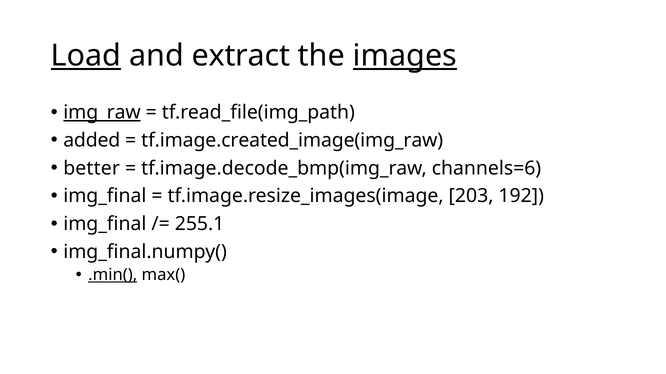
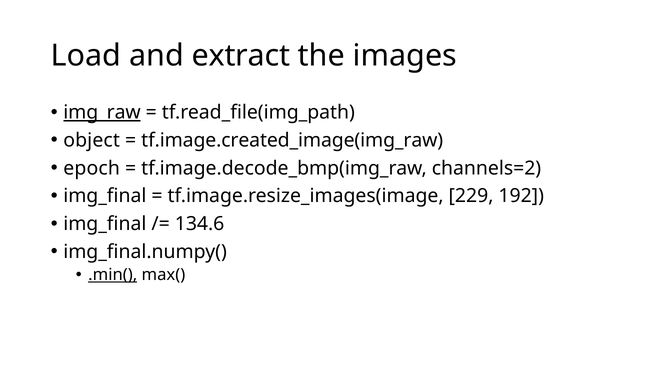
Load underline: present -> none
images underline: present -> none
added: added -> object
better: better -> epoch
channels=6: channels=6 -> channels=2
203: 203 -> 229
255.1: 255.1 -> 134.6
